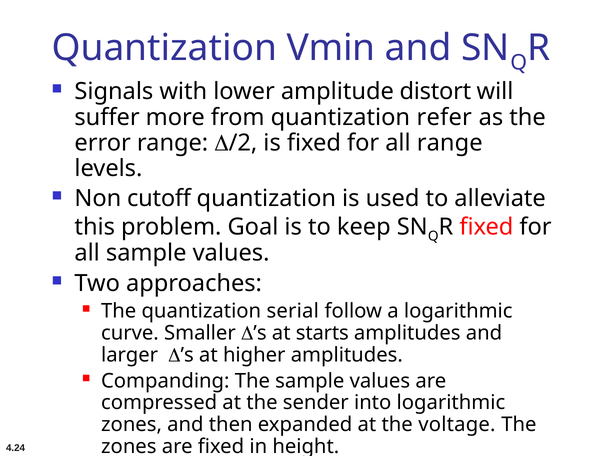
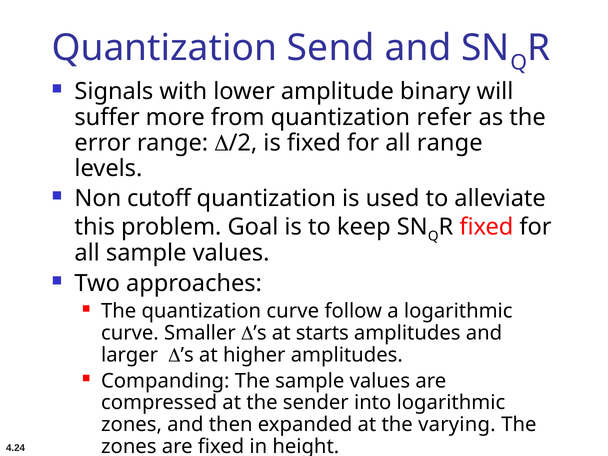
Vmin: Vmin -> Send
distort: distort -> binary
quantization serial: serial -> curve
voltage: voltage -> varying
